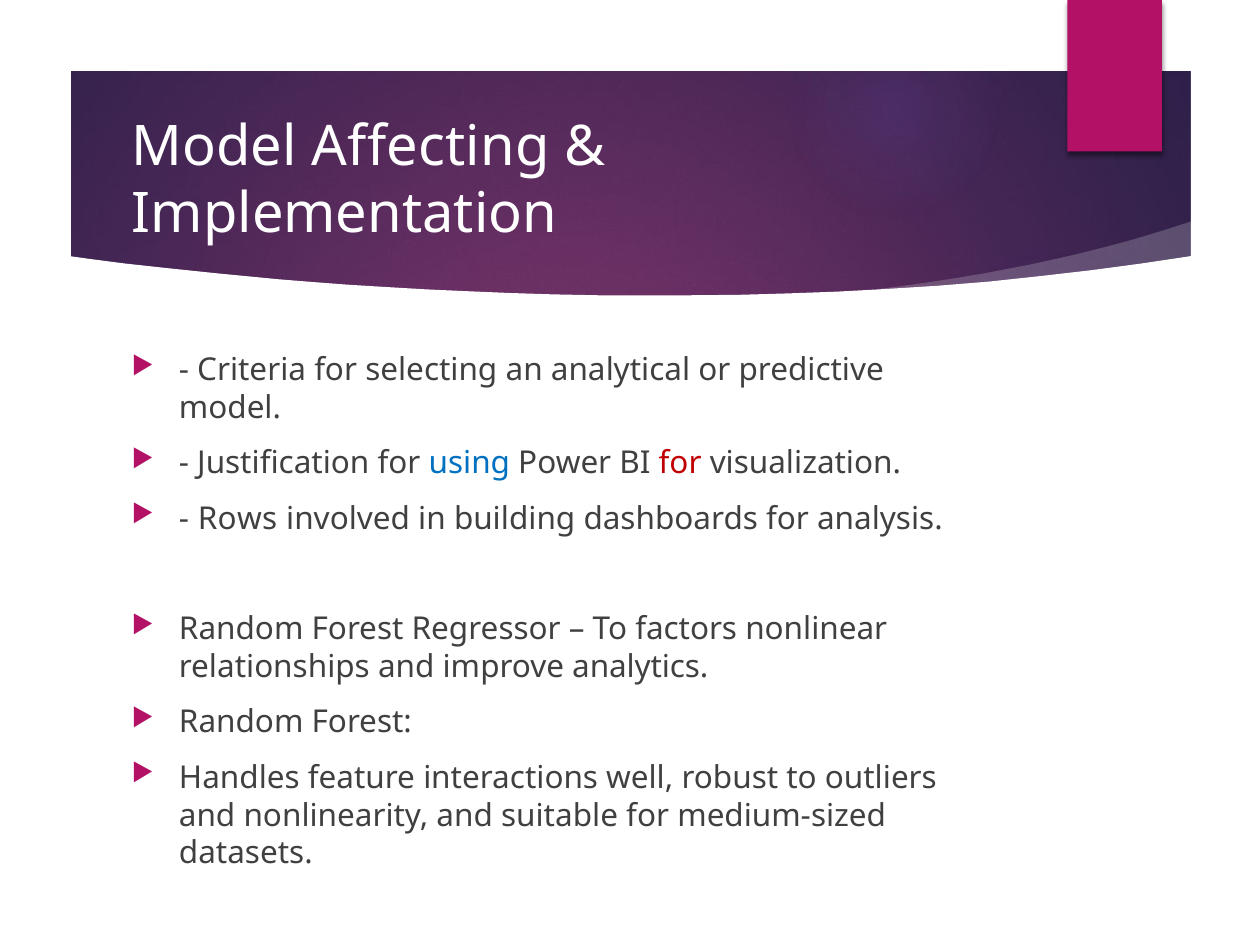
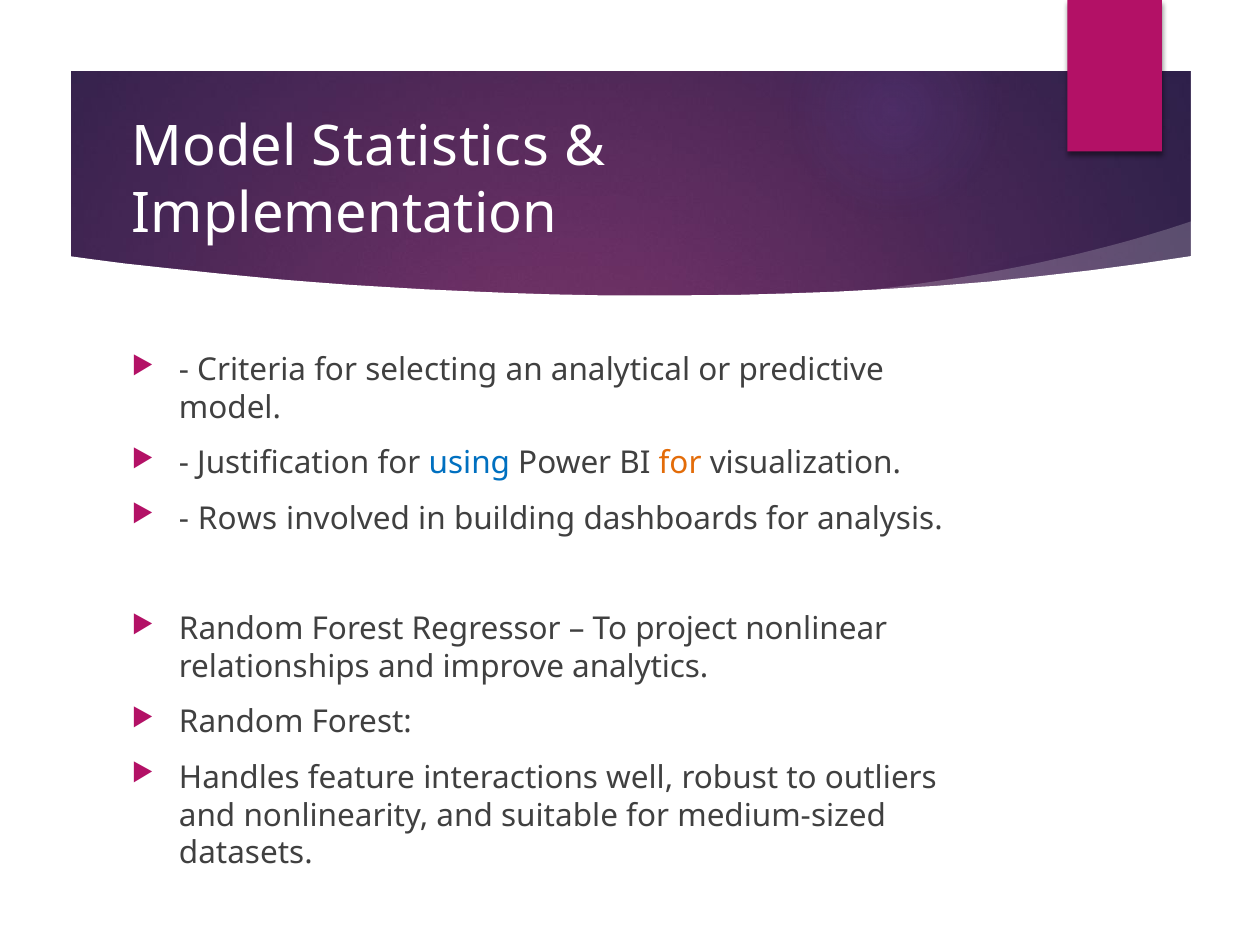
Affecting: Affecting -> Statistics
for at (680, 463) colour: red -> orange
factors: factors -> project
